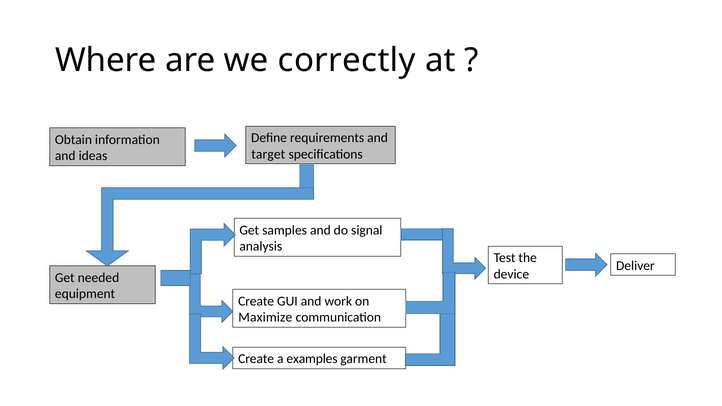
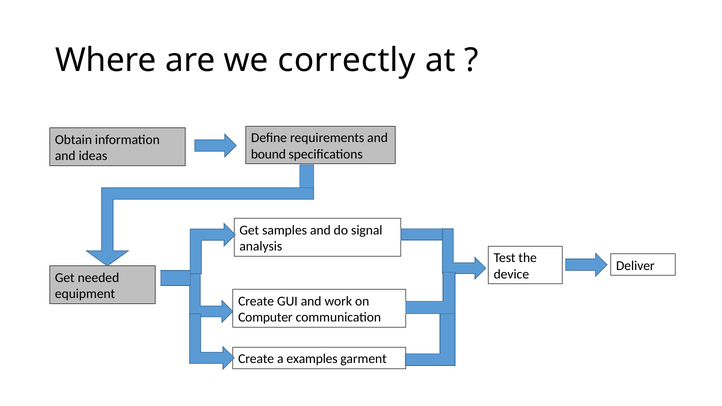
target: target -> bound
Maximize: Maximize -> Computer
